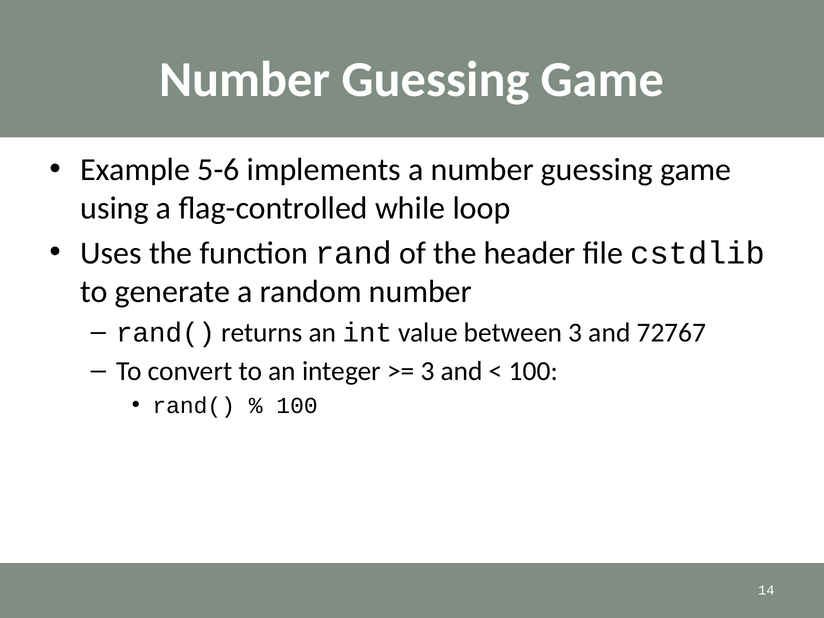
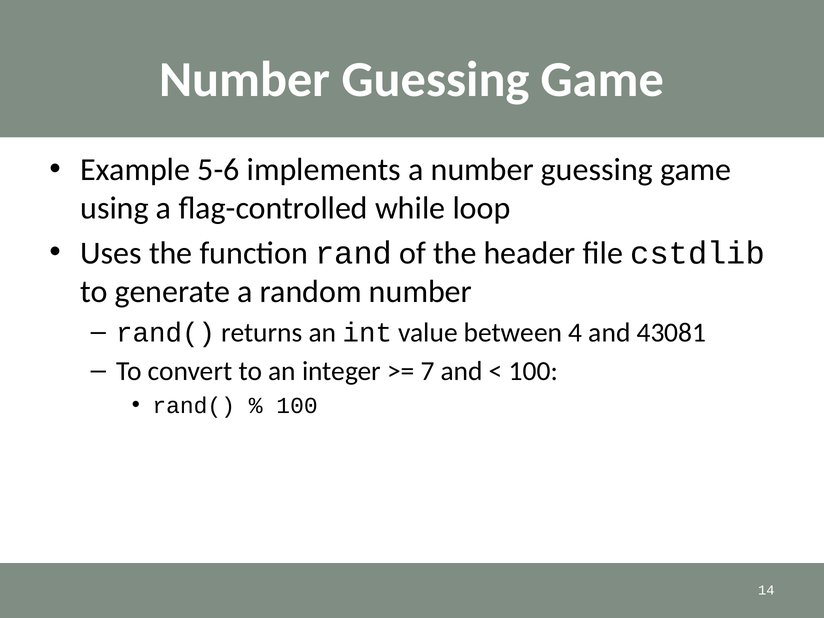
between 3: 3 -> 4
72767: 72767 -> 43081
3 at (428, 371): 3 -> 7
